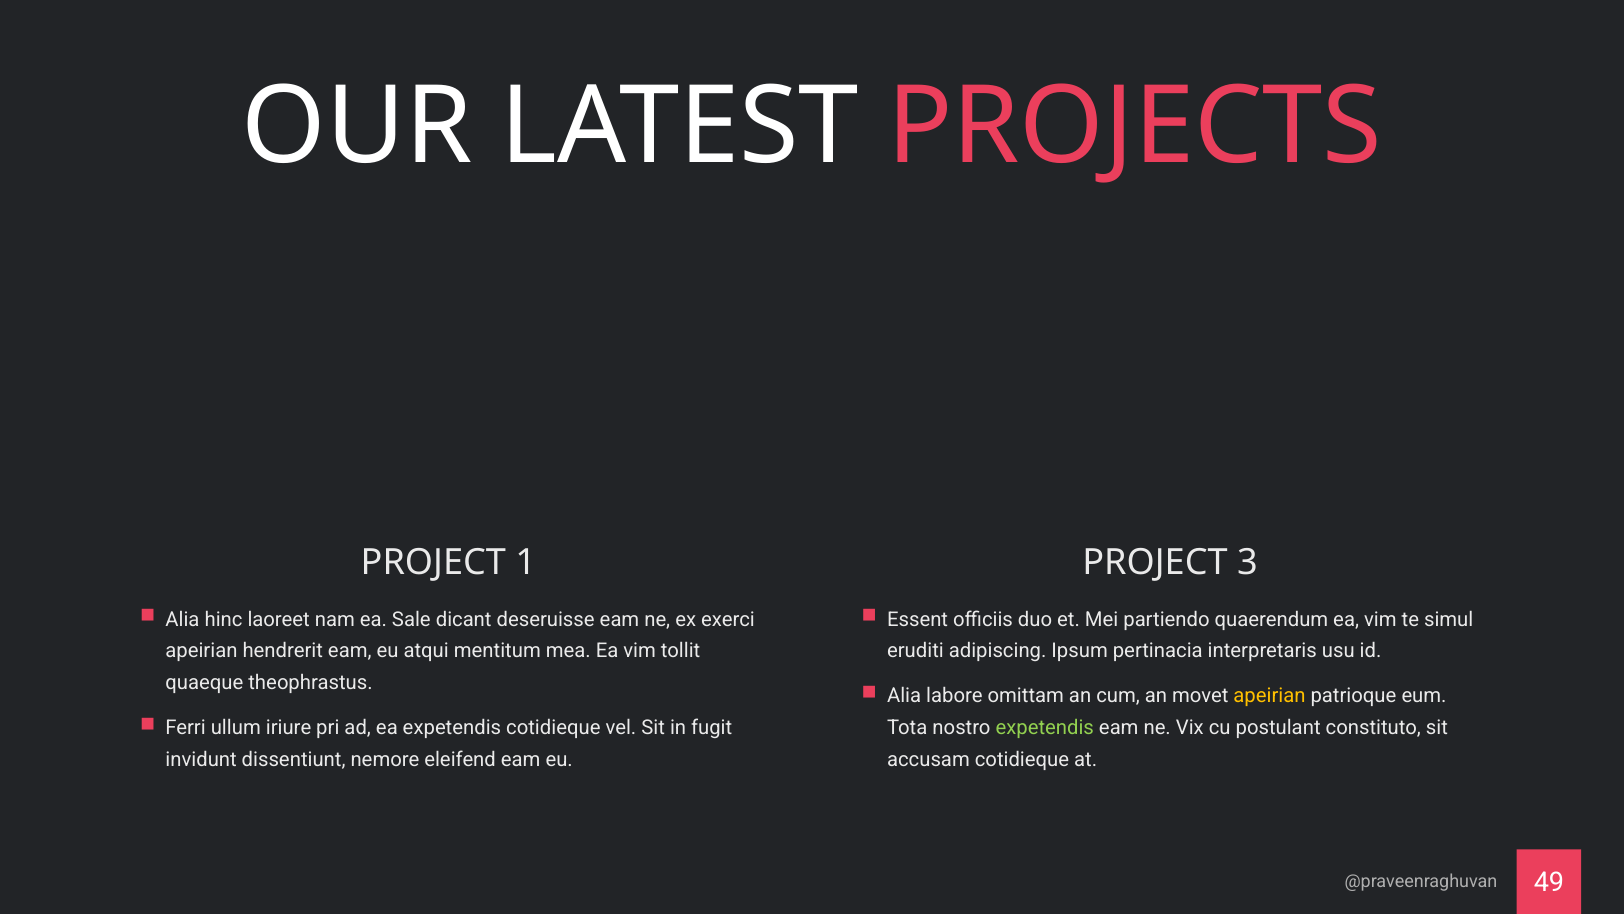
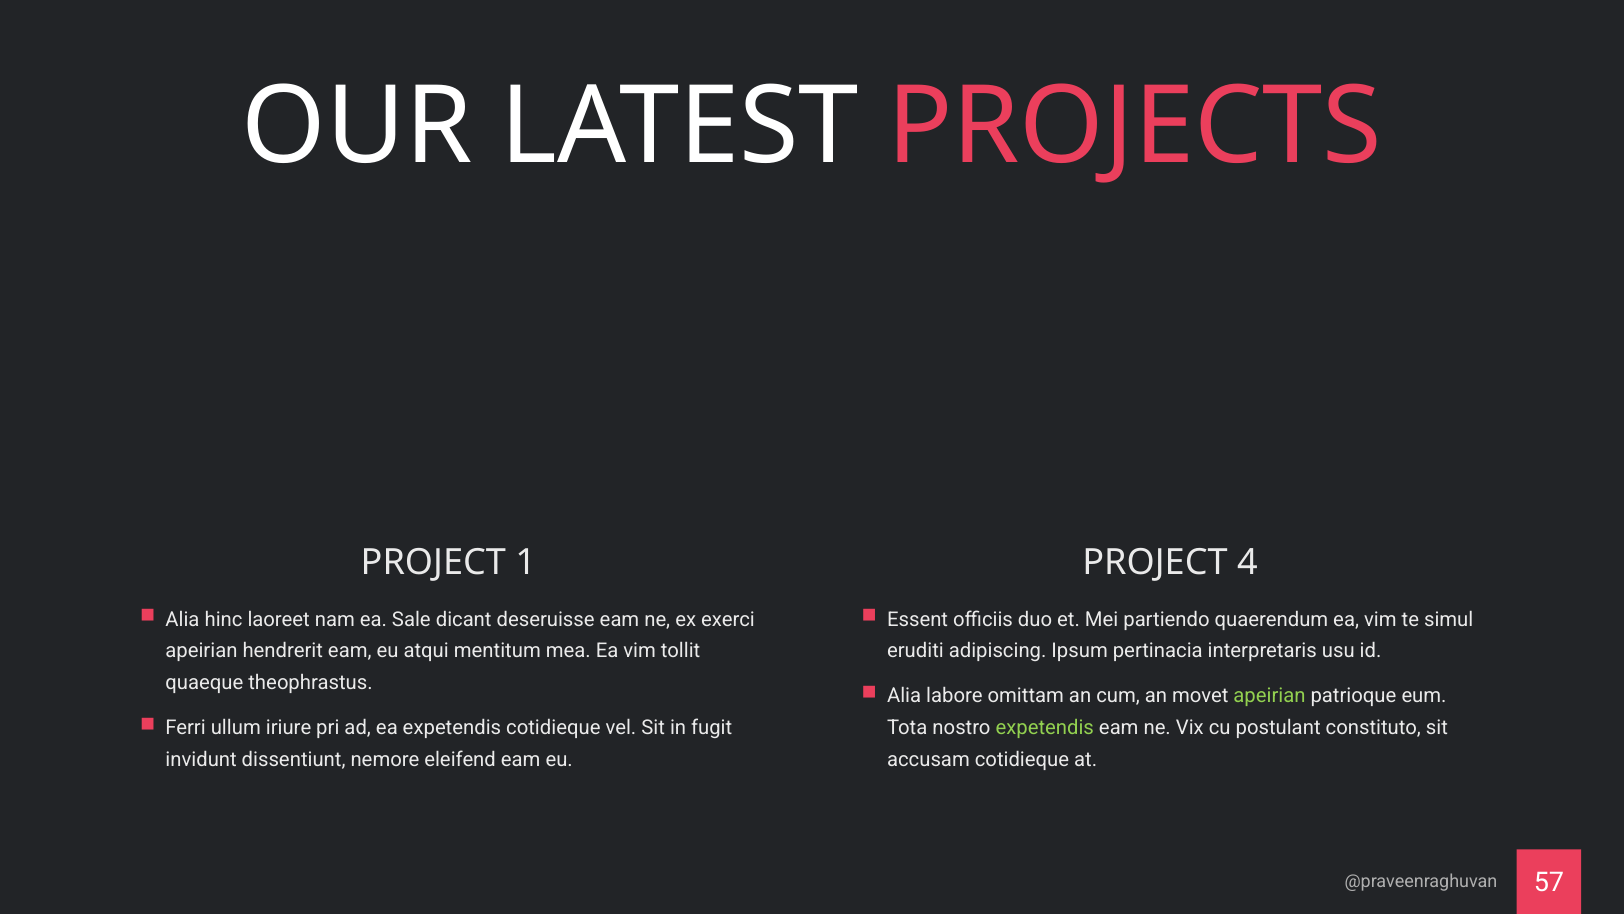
3: 3 -> 4
apeirian at (1269, 696) colour: yellow -> light green
49: 49 -> 57
